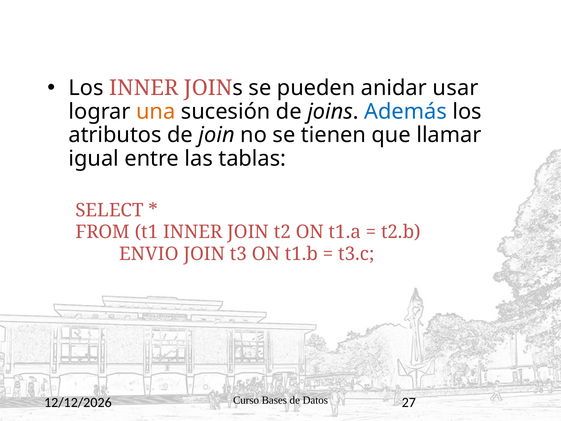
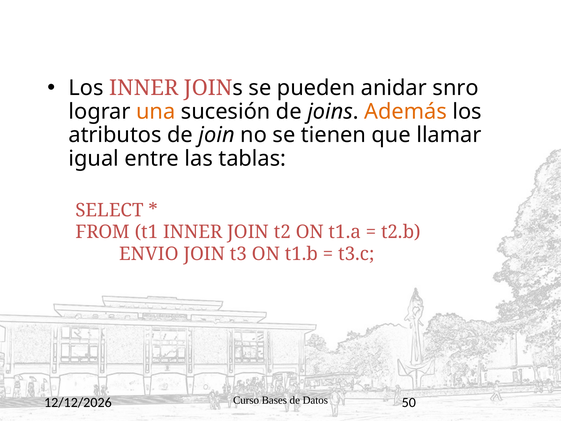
usar: usar -> snro
Además colour: blue -> orange
27: 27 -> 50
